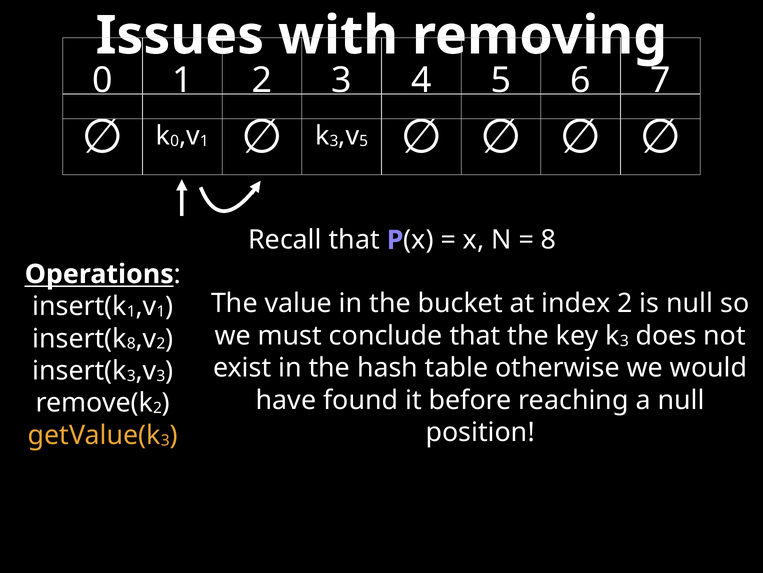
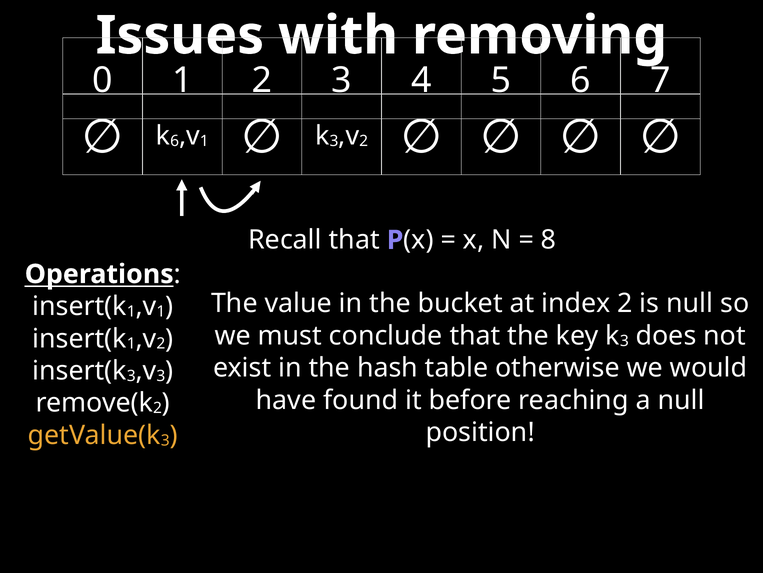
0 at (175, 141): 0 -> 6
5 at (364, 141): 5 -> 2
8 at (131, 343): 8 -> 1
